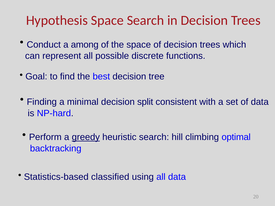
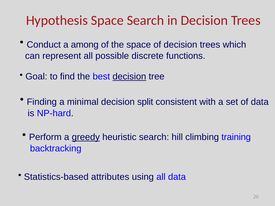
decision at (129, 77) underline: none -> present
optimal: optimal -> training
classified: classified -> attributes
